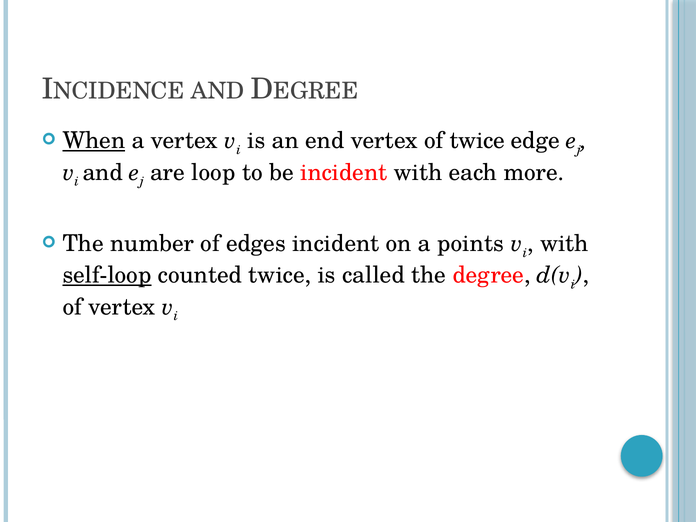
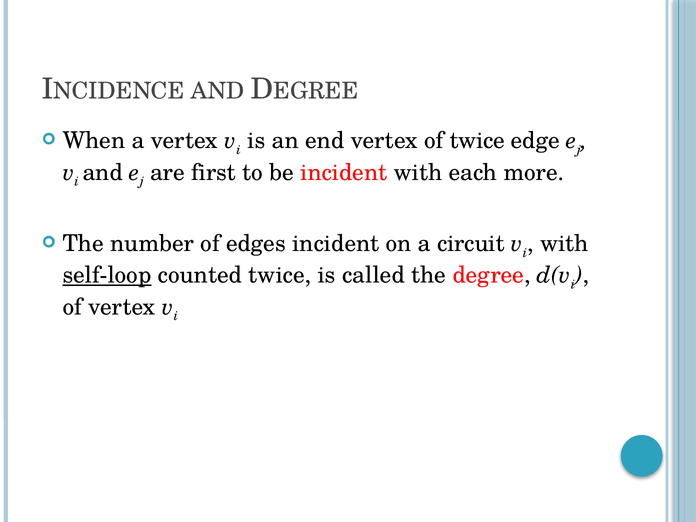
When underline: present -> none
loop: loop -> first
points: points -> circuit
